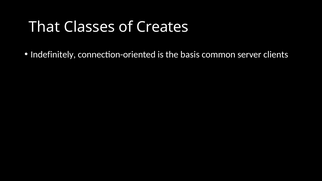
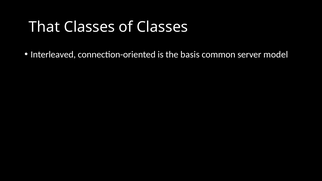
of Creates: Creates -> Classes
Indefinitely: Indefinitely -> Interleaved
clients: clients -> model
